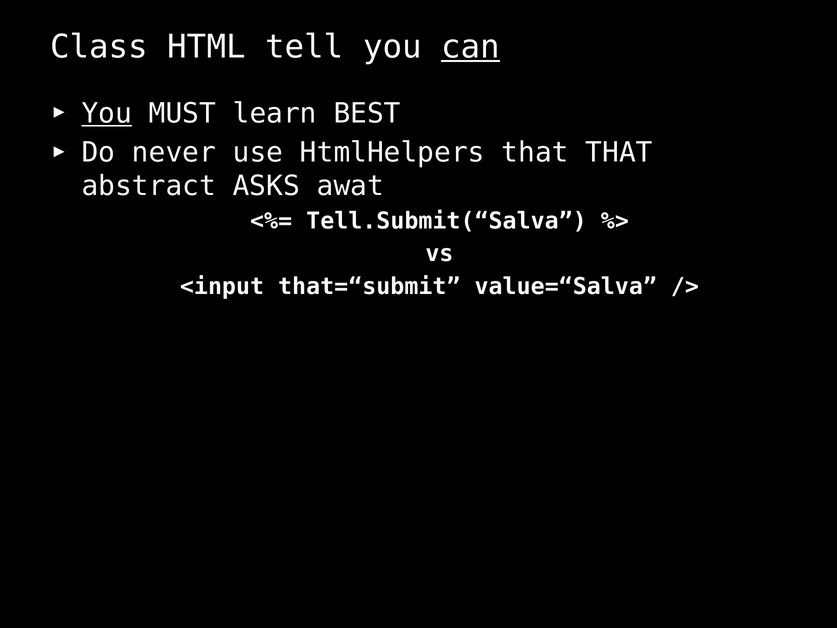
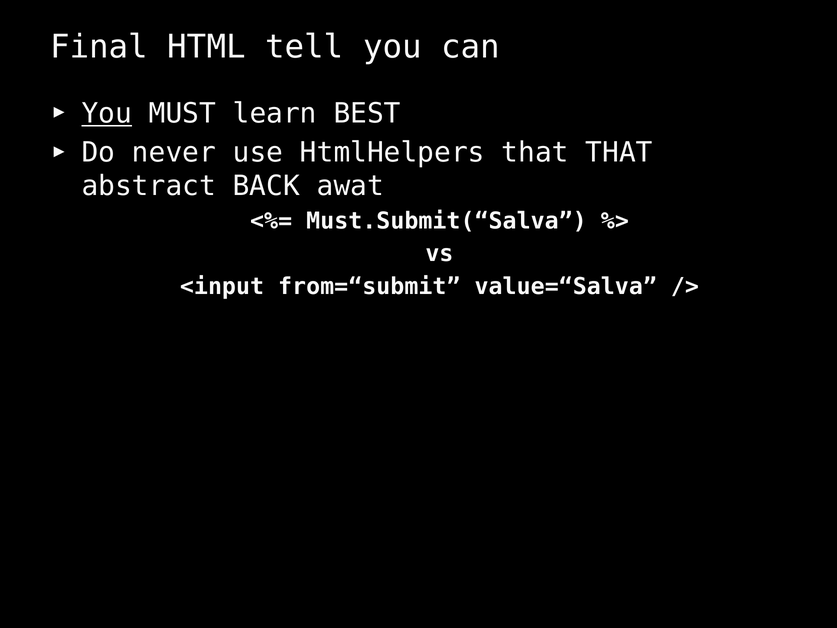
Class: Class -> Final
can underline: present -> none
ASKS: ASKS -> BACK
Tell.Submit(“Salva: Tell.Submit(“Salva -> Must.Submit(“Salva
that=“submit: that=“submit -> from=“submit
